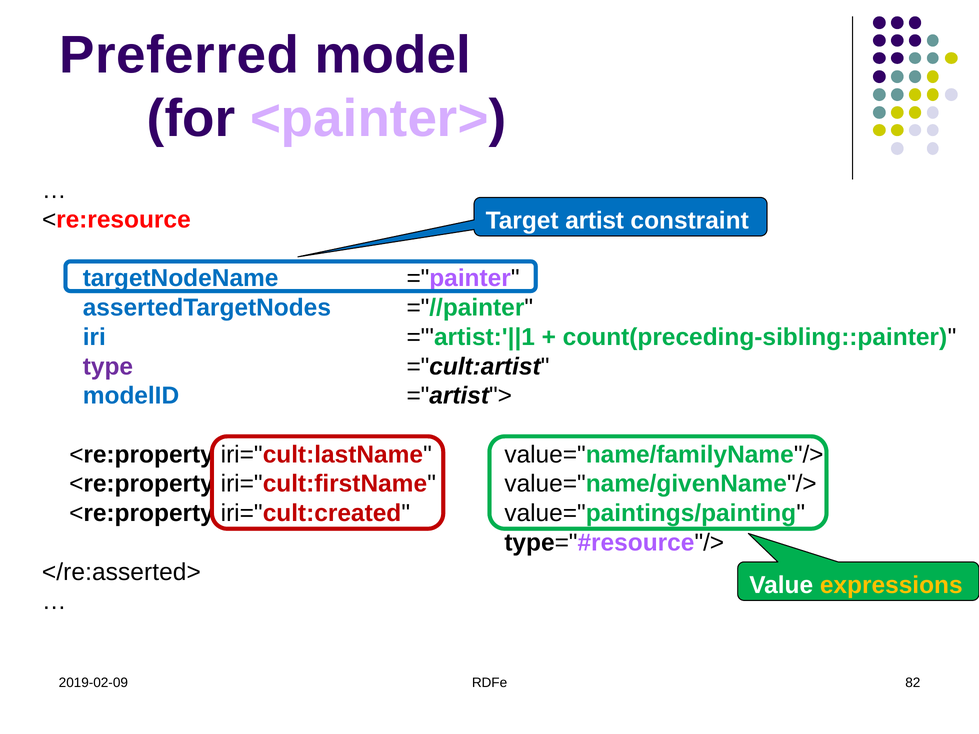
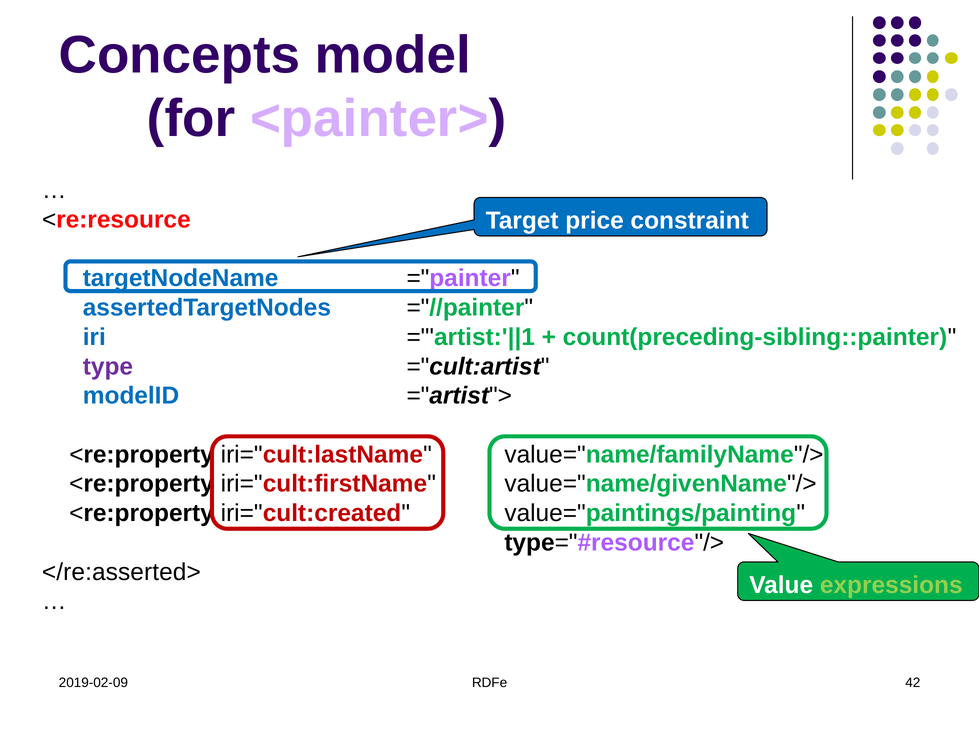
Preferred: Preferred -> Concepts
artist: artist -> price
expressions colour: yellow -> light green
82: 82 -> 42
